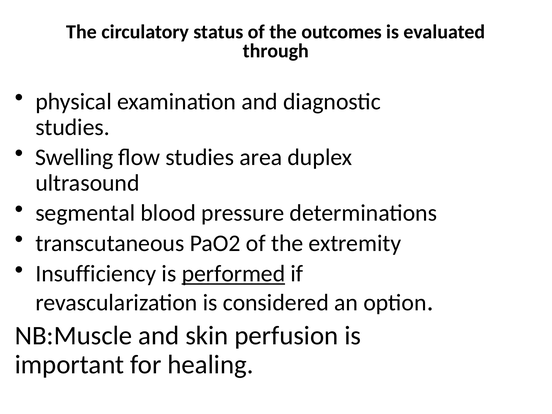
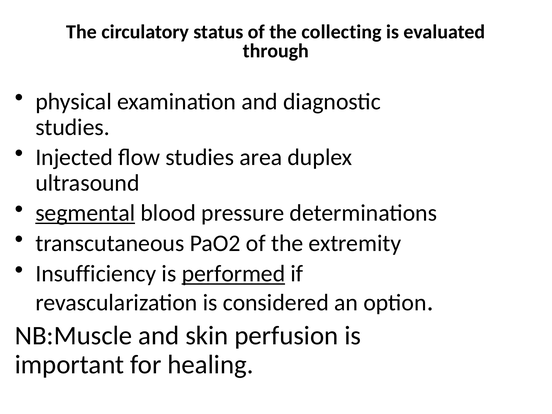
outcomes: outcomes -> collecting
Swelling: Swelling -> Injected
segmental underline: none -> present
